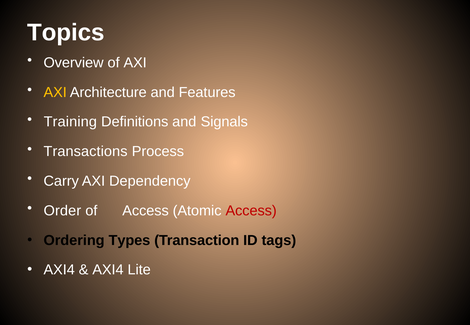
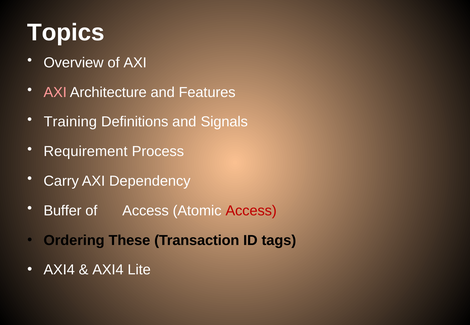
AXI at (55, 92) colour: yellow -> pink
Transactions: Transactions -> Requirement
Order: Order -> Buffer
Types: Types -> These
